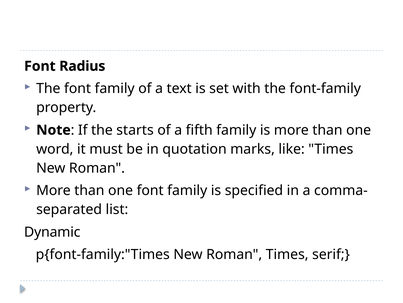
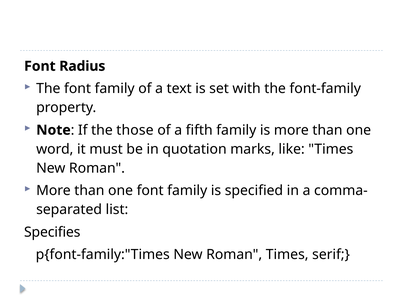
starts: starts -> those
Dynamic: Dynamic -> Specifies
